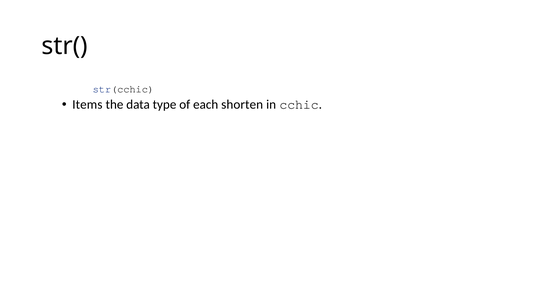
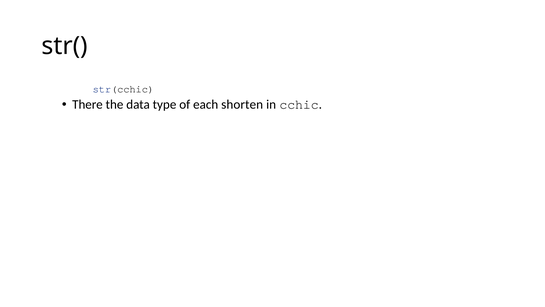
Items: Items -> There
